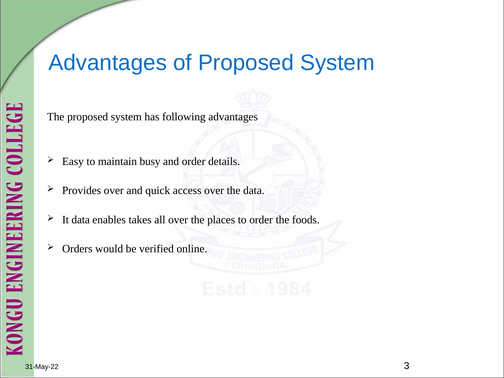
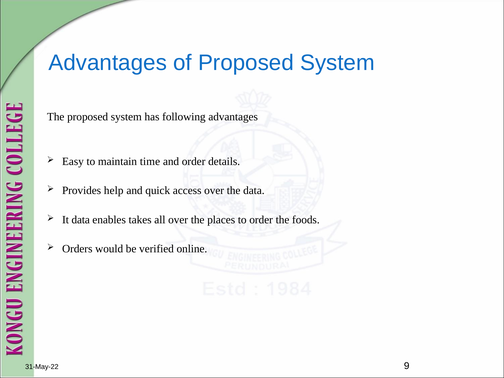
busy: busy -> time
Provides over: over -> help
3: 3 -> 9
